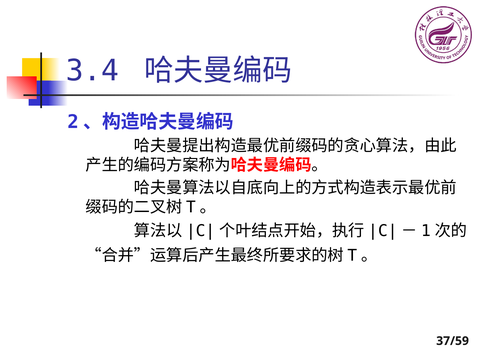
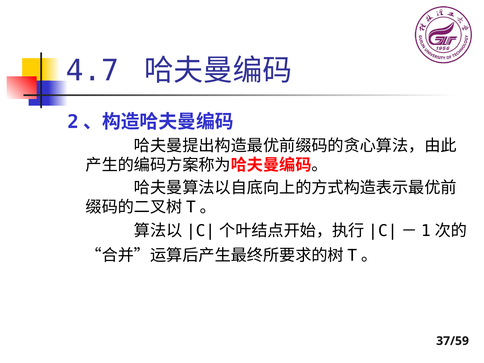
3.4: 3.4 -> 4.7
